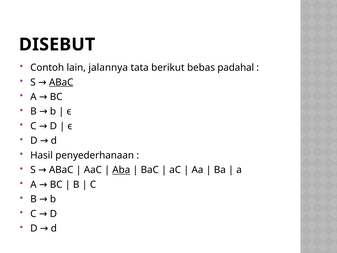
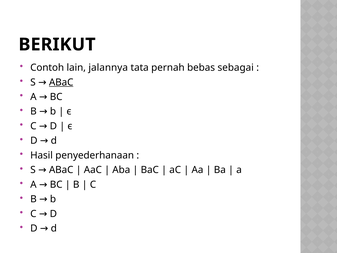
DISEBUT: DISEBUT -> BERIKUT
berikut: berikut -> pernah
padahal: padahal -> sebagai
Aba underline: present -> none
